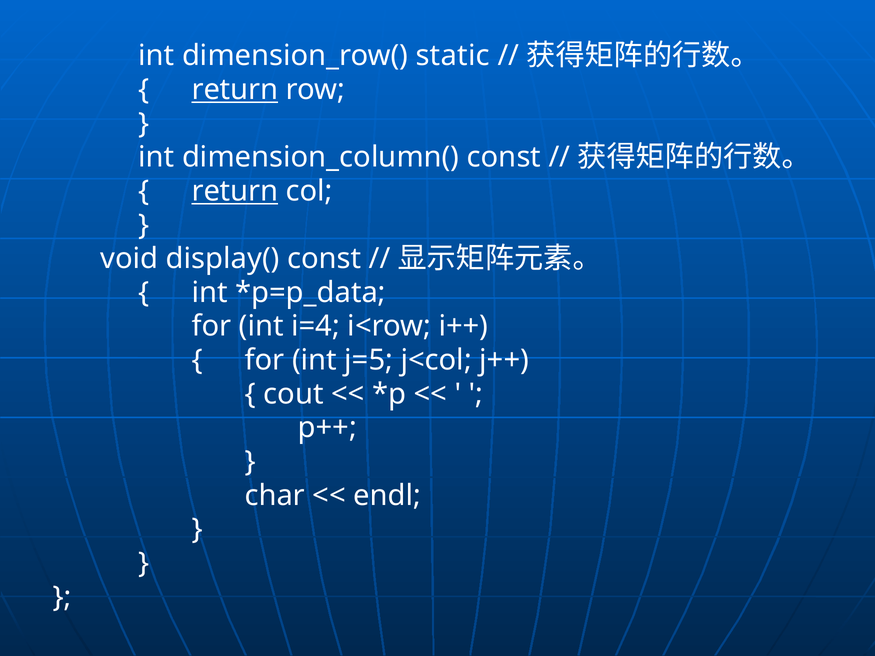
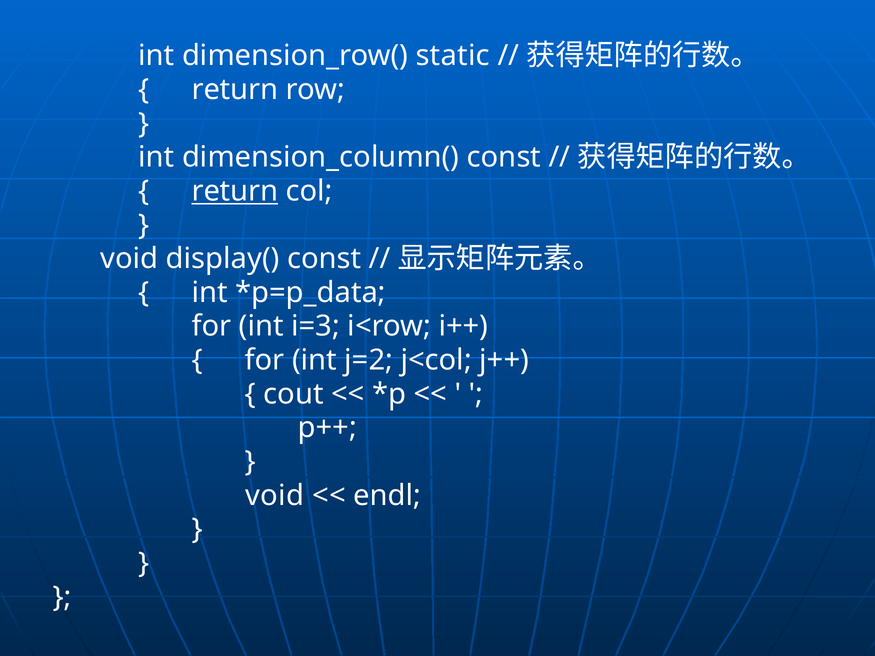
return at (235, 90) underline: present -> none
i=4: i=4 -> i=3
j=5: j=5 -> j=2
char at (275, 496): char -> void
